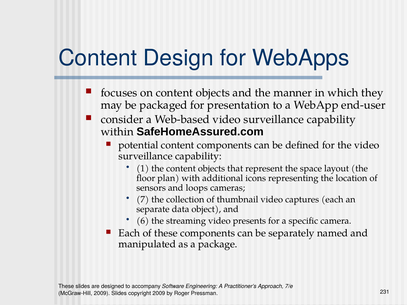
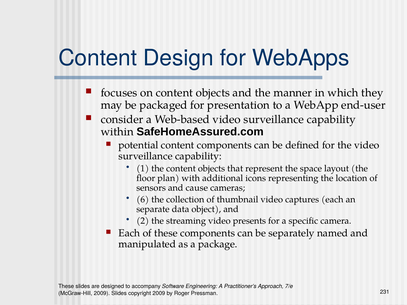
loops: loops -> cause
7: 7 -> 6
6: 6 -> 2
